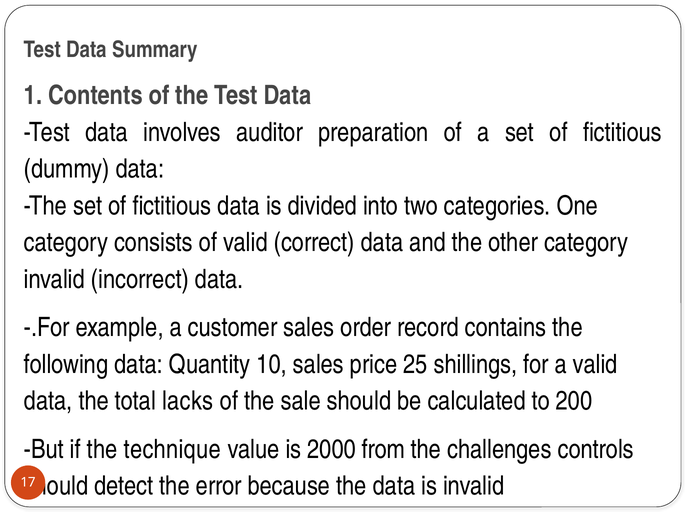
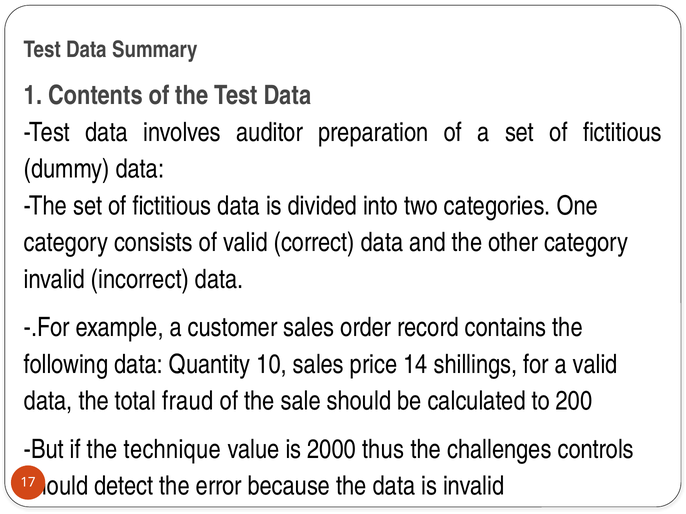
25: 25 -> 14
lacks: lacks -> fraud
from: from -> thus
